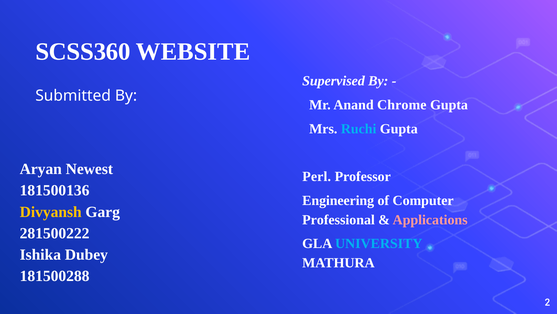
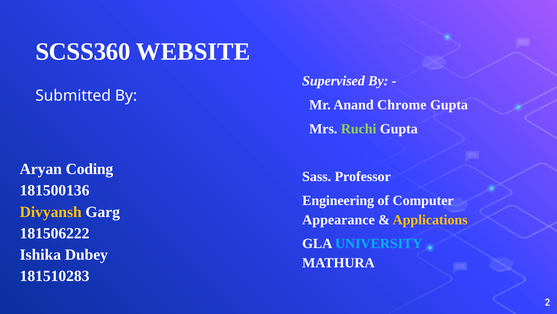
Ruchi colour: light blue -> light green
Newest: Newest -> Coding
Perl: Perl -> Sass
Professional: Professional -> Appearance
Applications colour: pink -> yellow
281500222: 281500222 -> 181506222
181500288: 181500288 -> 181510283
